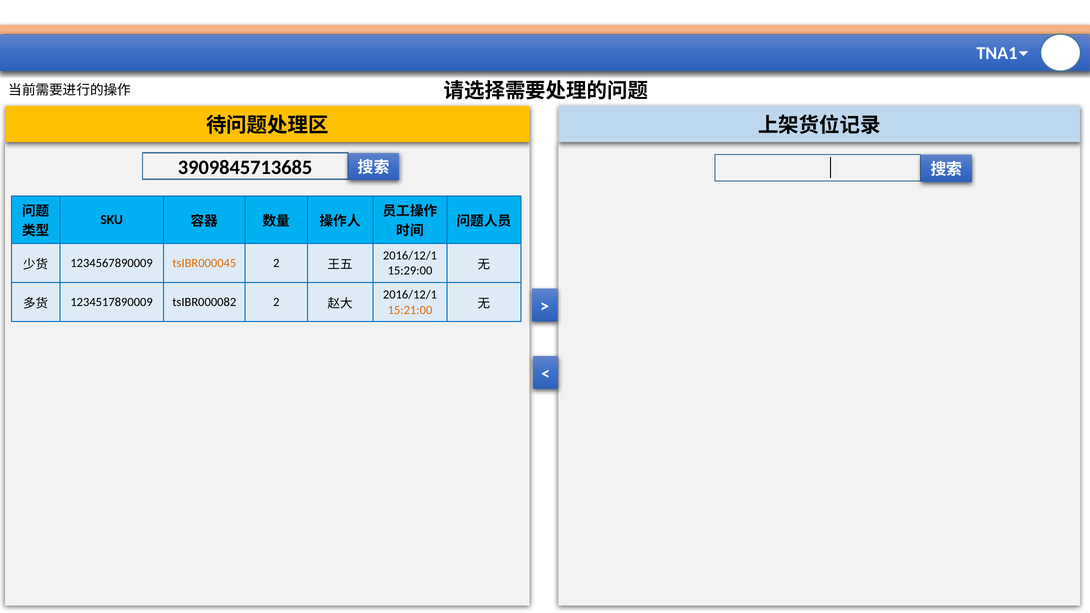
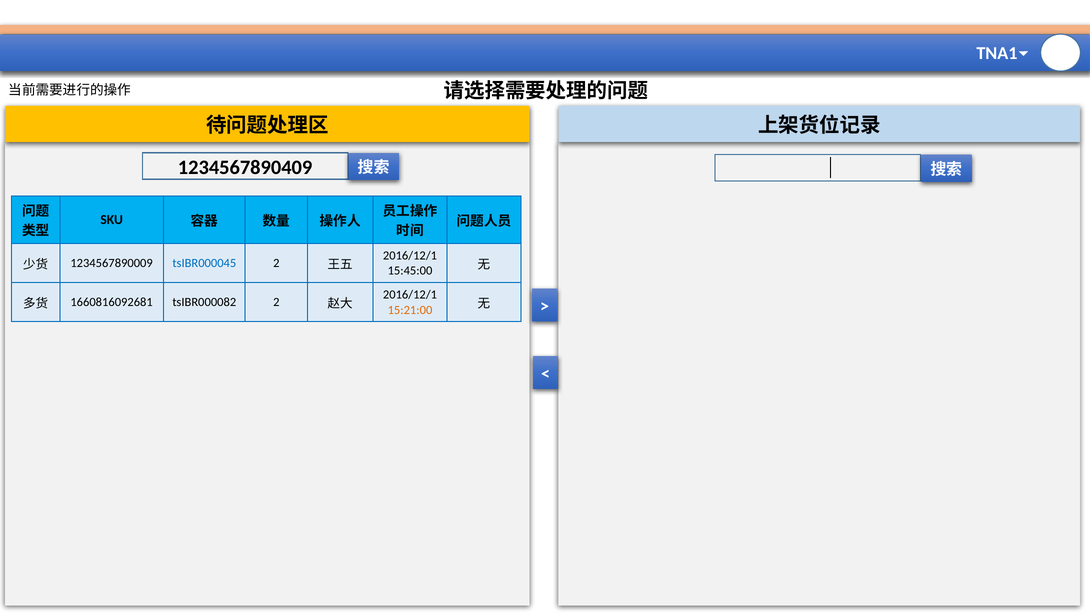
3909845713685: 3909845713685 -> 1234567890409
tsIBR000045 colour: orange -> blue
15:29:00: 15:29:00 -> 15:45:00
1234517890009: 1234517890009 -> 1660816092681
